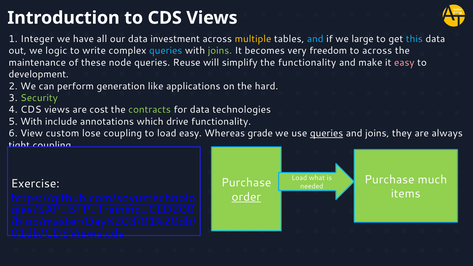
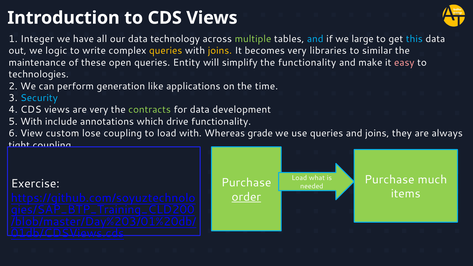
investment: investment -> technology
multiple colour: yellow -> light green
queries at (166, 51) colour: light blue -> yellow
joins at (220, 51) colour: light green -> yellow
freedom: freedom -> libraries
to across: across -> similar
node: node -> open
Reuse: Reuse -> Entity
development: development -> technologies
hard: hard -> time
Security colour: light green -> light blue
are cost: cost -> very
technologies: technologies -> development
load easy: easy -> with
queries at (327, 133) underline: present -> none
